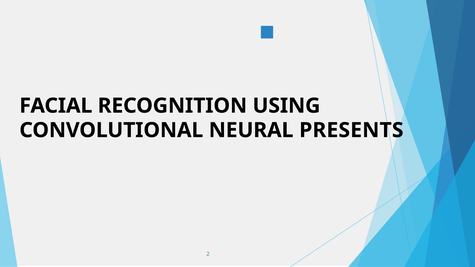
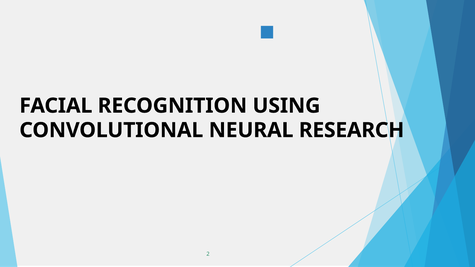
PRESENTS: PRESENTS -> RESEARCH
